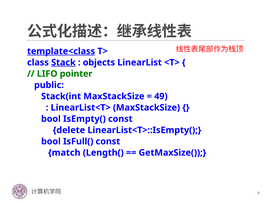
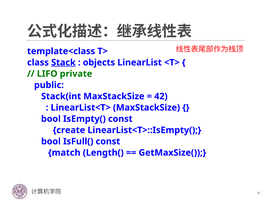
template<class underline: present -> none
pointer: pointer -> private
49: 49 -> 42
delete: delete -> create
